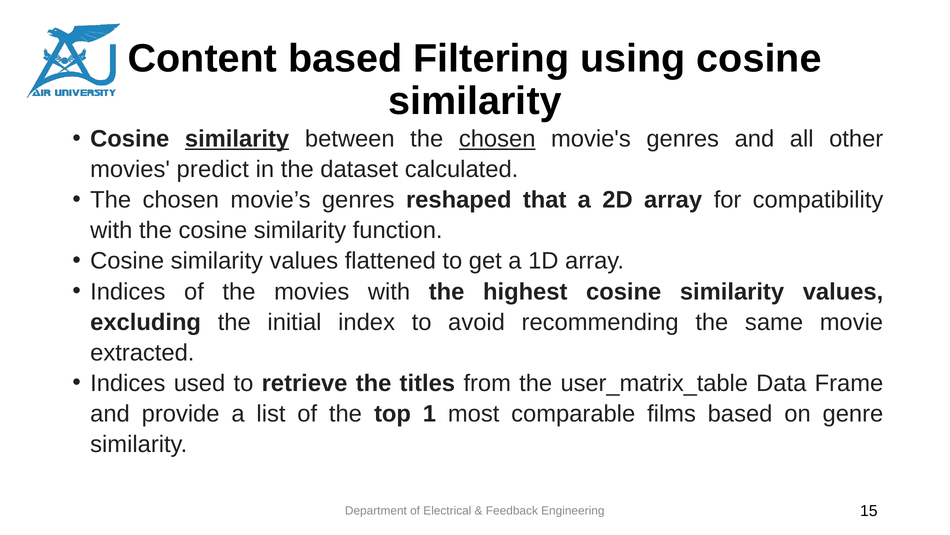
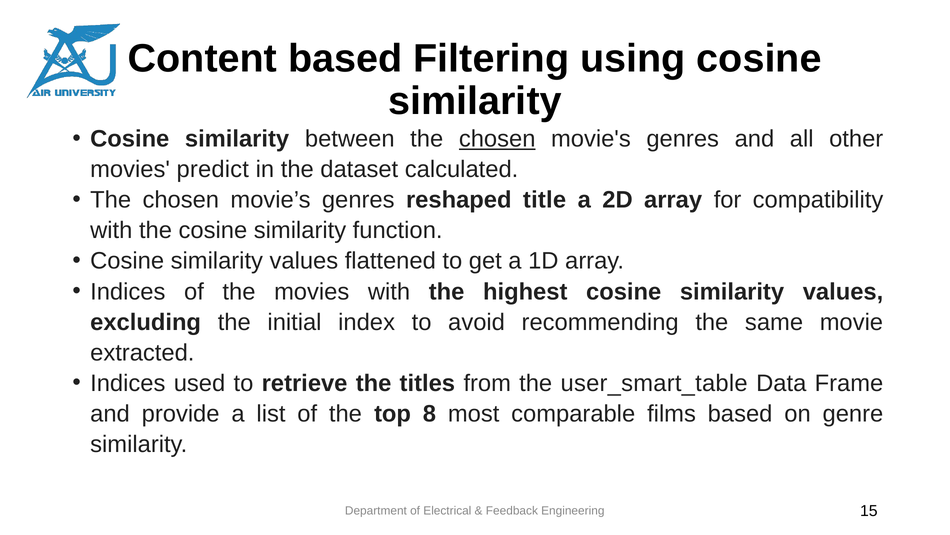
similarity at (237, 139) underline: present -> none
that: that -> title
user_matrix_table: user_matrix_table -> user_smart_table
1: 1 -> 8
